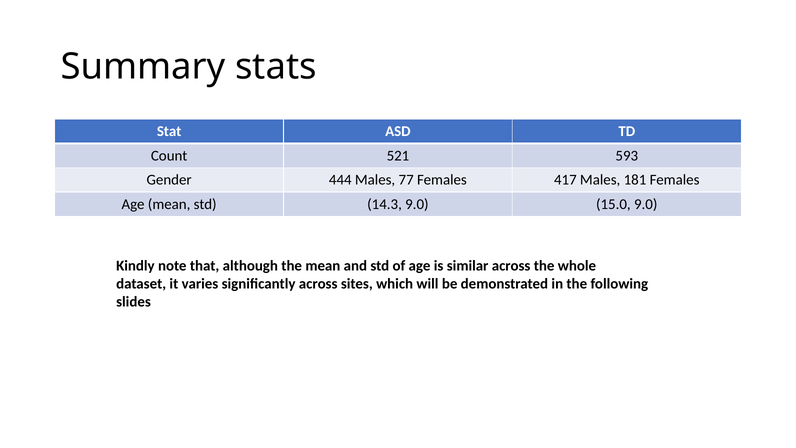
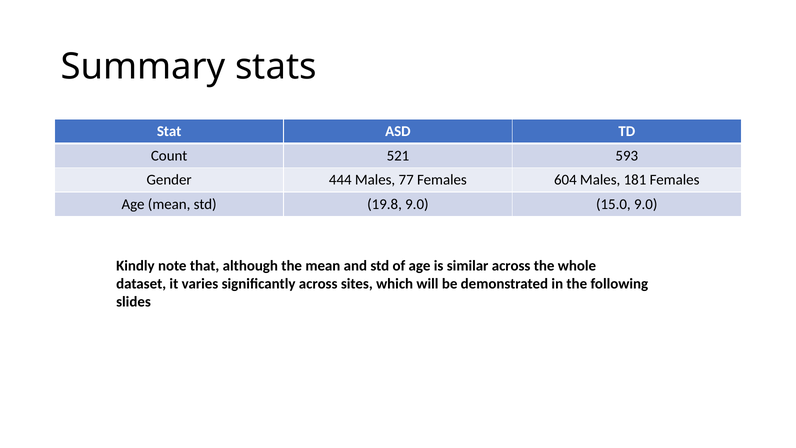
417: 417 -> 604
14.3: 14.3 -> 19.8
